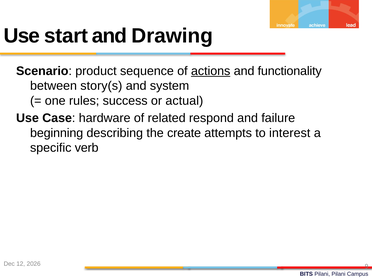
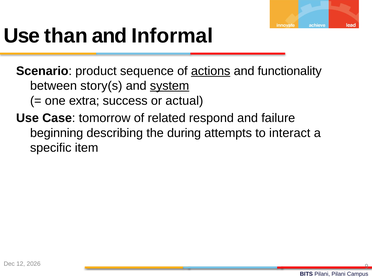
start: start -> than
Drawing: Drawing -> Informal
system underline: none -> present
rules: rules -> extra
hardware: hardware -> tomorrow
create: create -> during
interest: interest -> interact
verb: verb -> item
